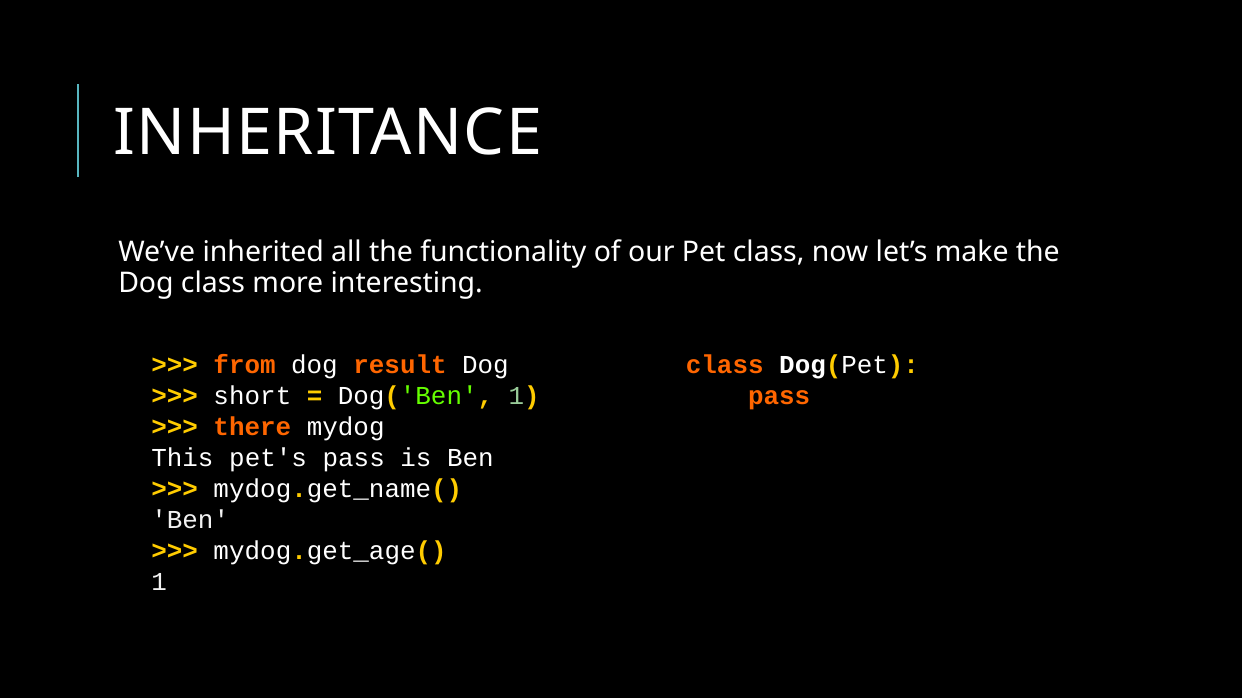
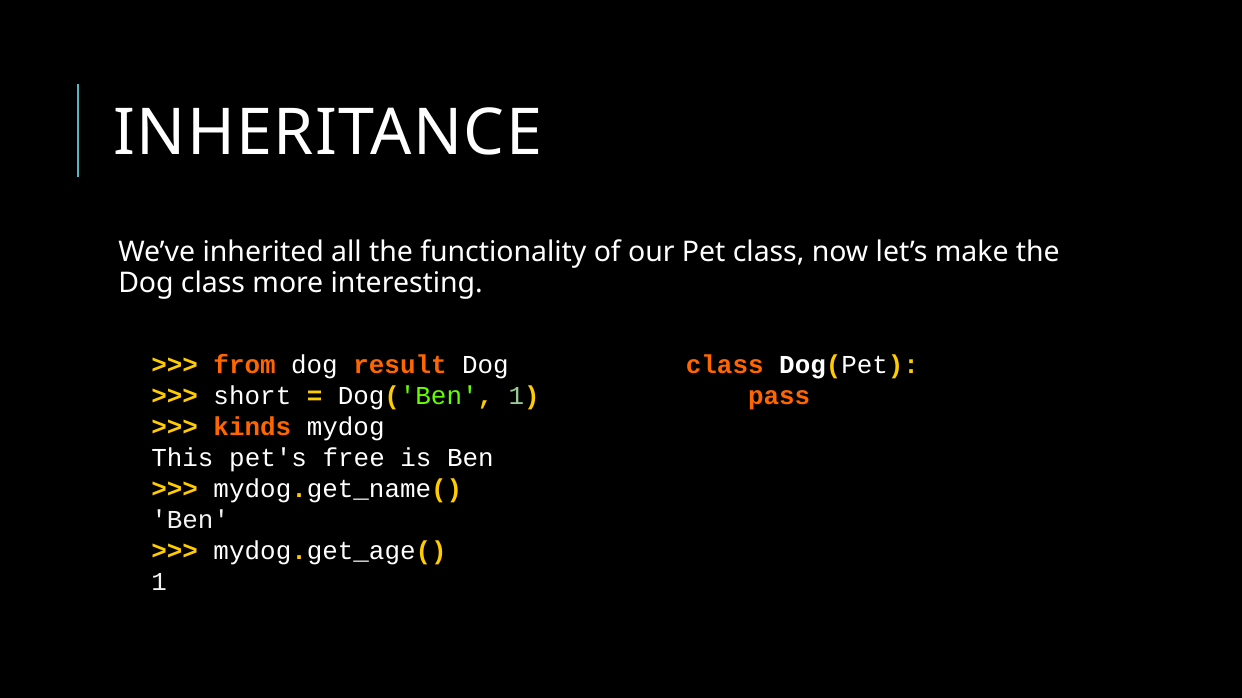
there: there -> kinds
pet's pass: pass -> free
